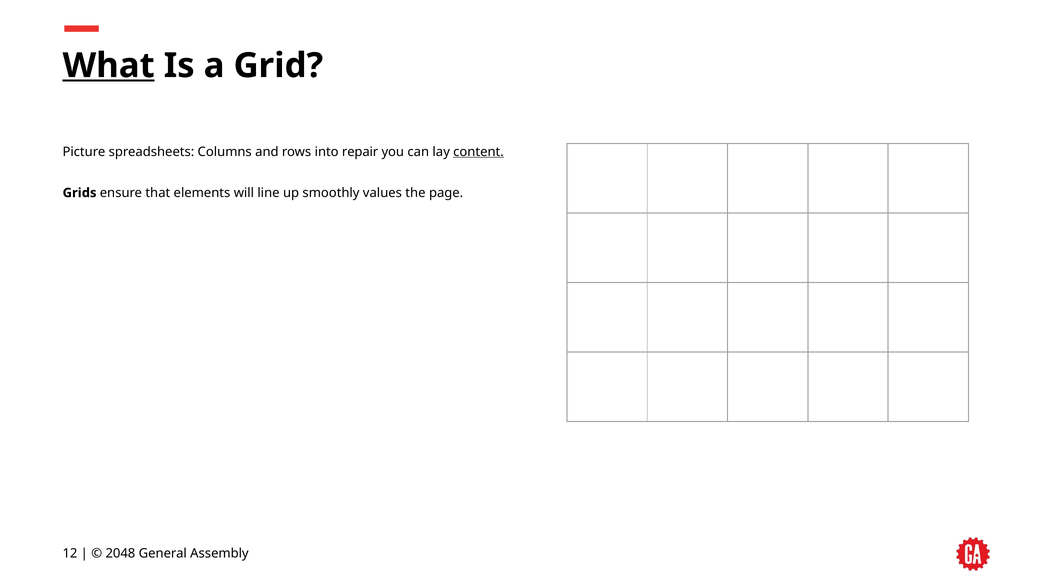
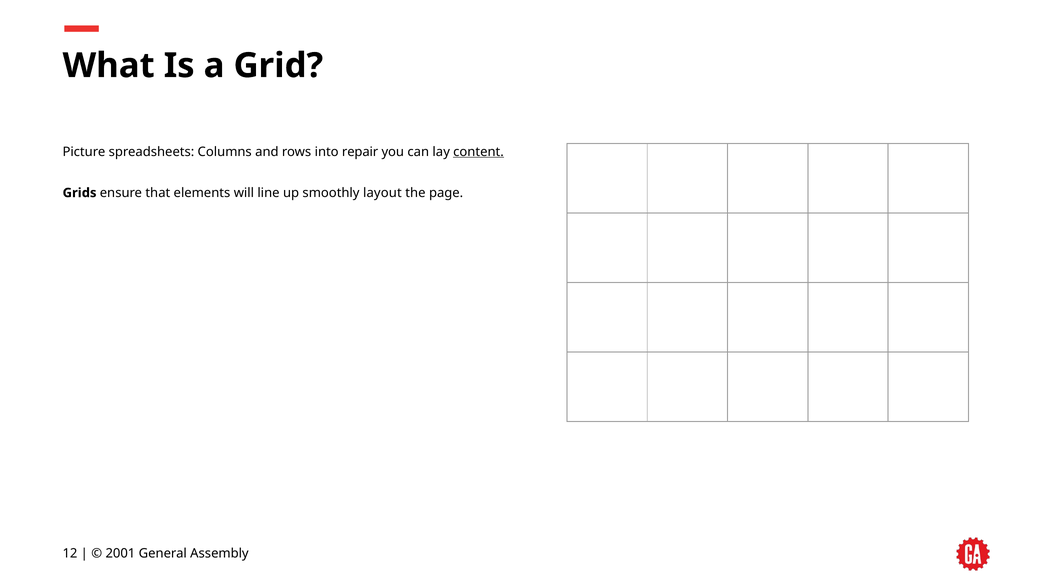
What underline: present -> none
values: values -> layout
2048: 2048 -> 2001
